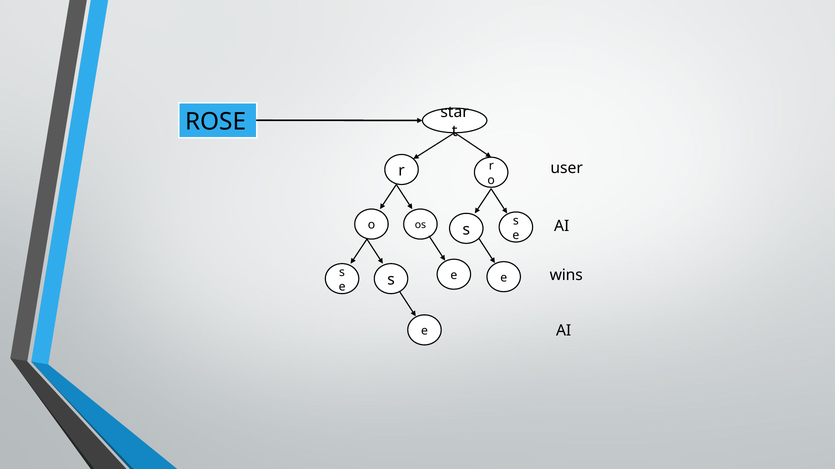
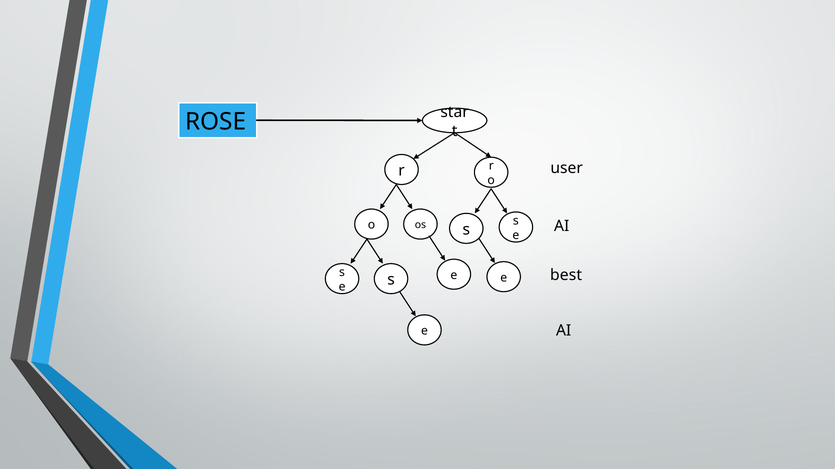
wins: wins -> best
